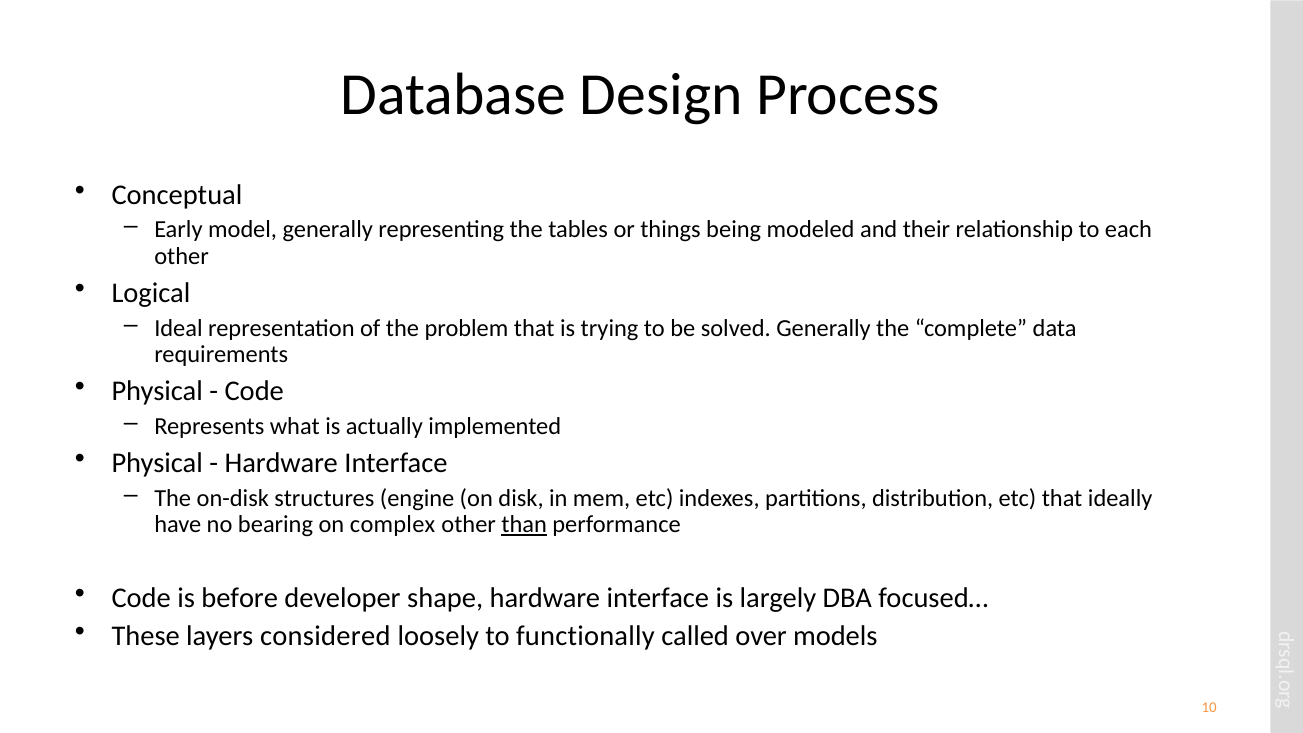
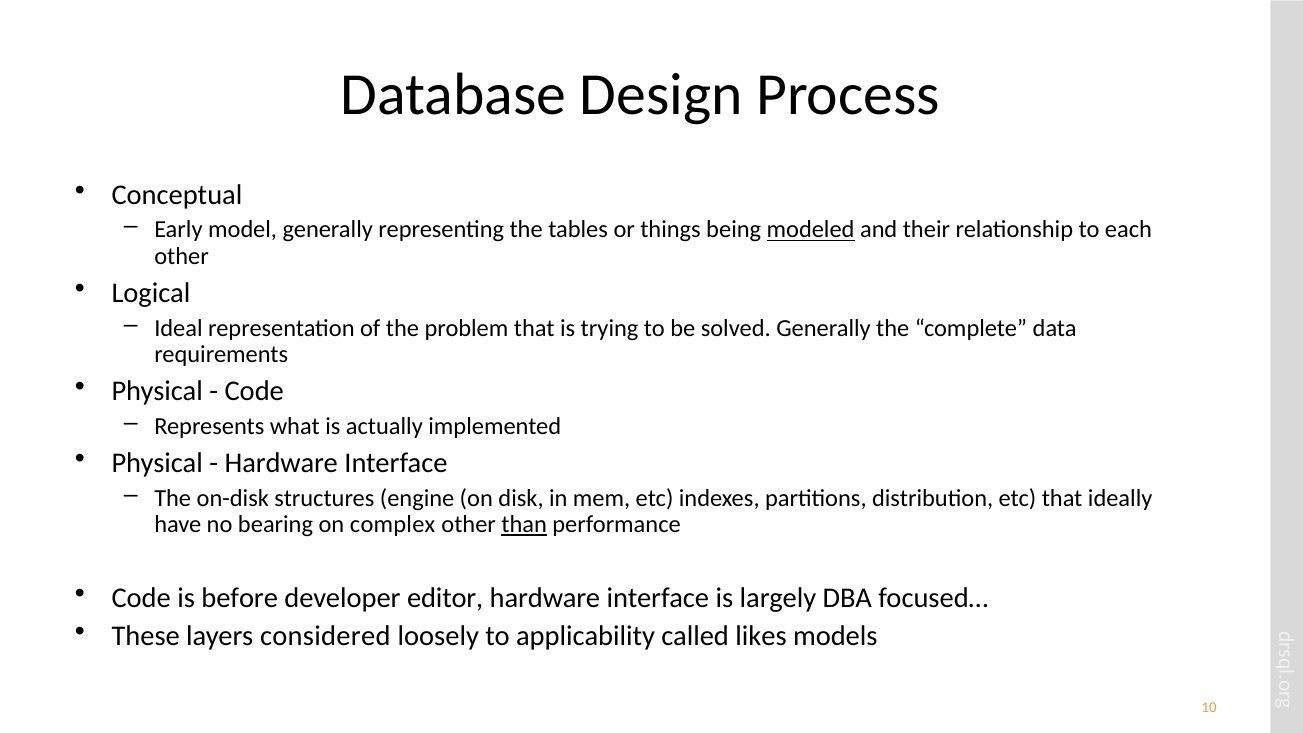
modeled underline: none -> present
shape: shape -> editor
functionally: functionally -> applicability
over: over -> likes
